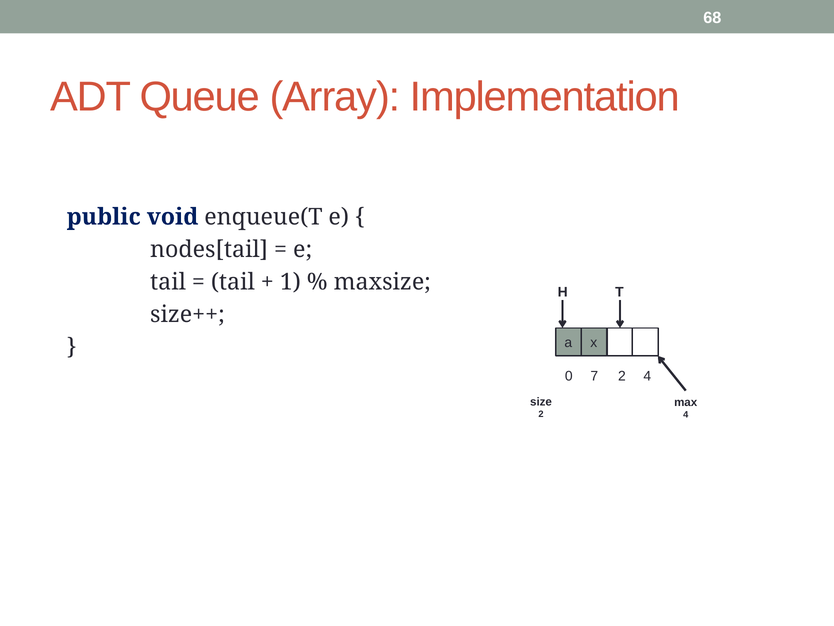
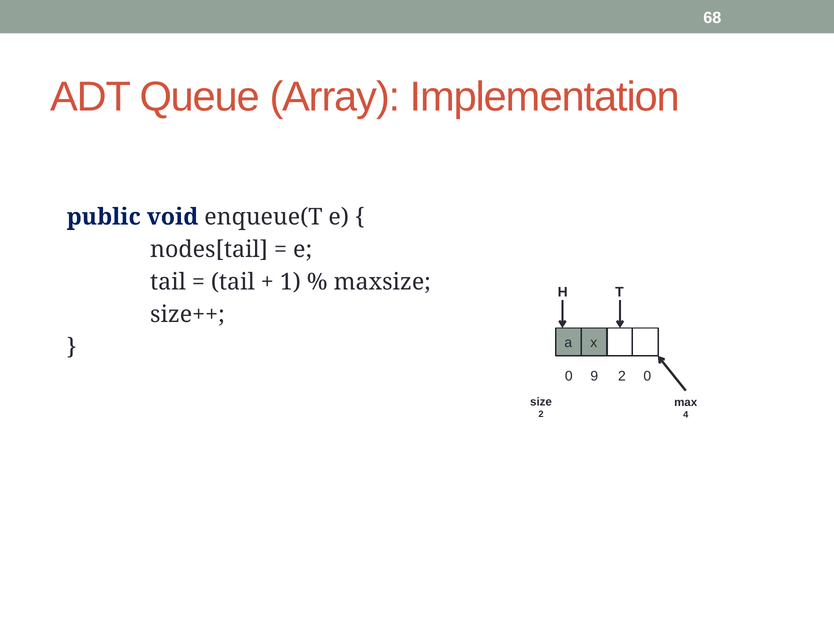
7: 7 -> 9
2 4: 4 -> 0
